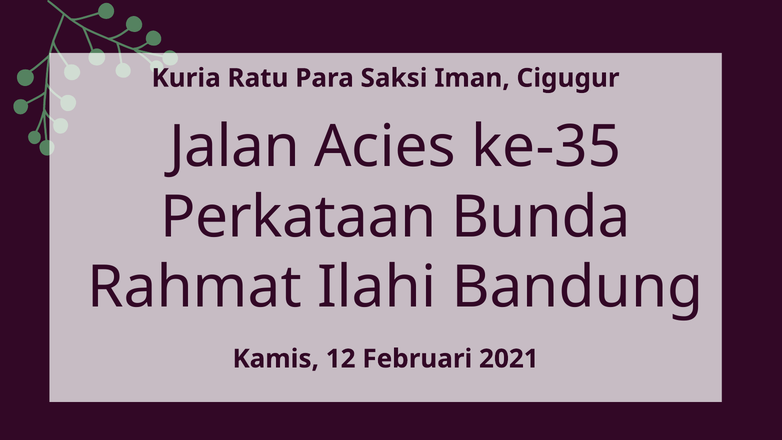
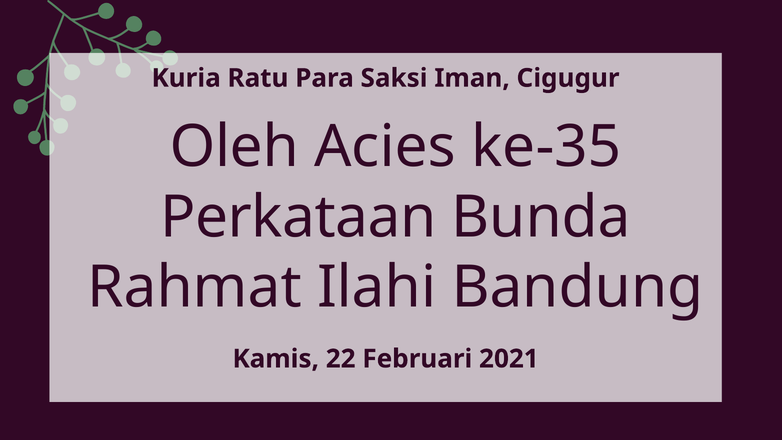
Jalan: Jalan -> Oleh
12: 12 -> 22
